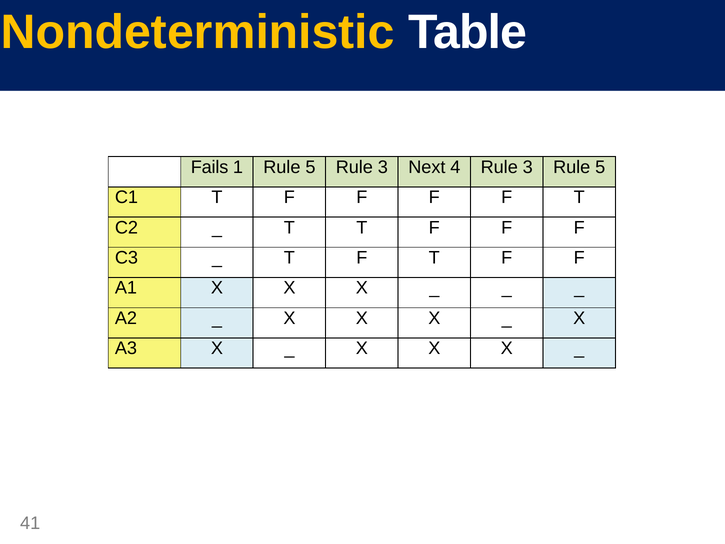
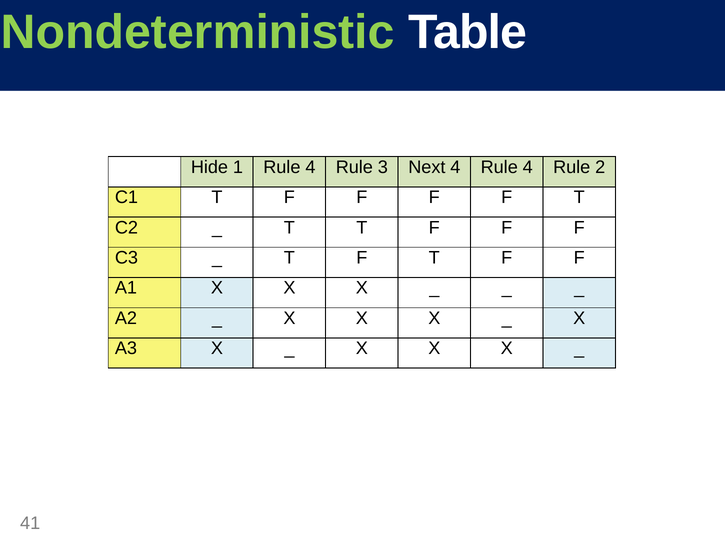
Nondeterministic colour: yellow -> light green
Fails: Fails -> Hide
1 Rule 5: 5 -> 4
4 Rule 3: 3 -> 4
5 at (600, 167): 5 -> 2
